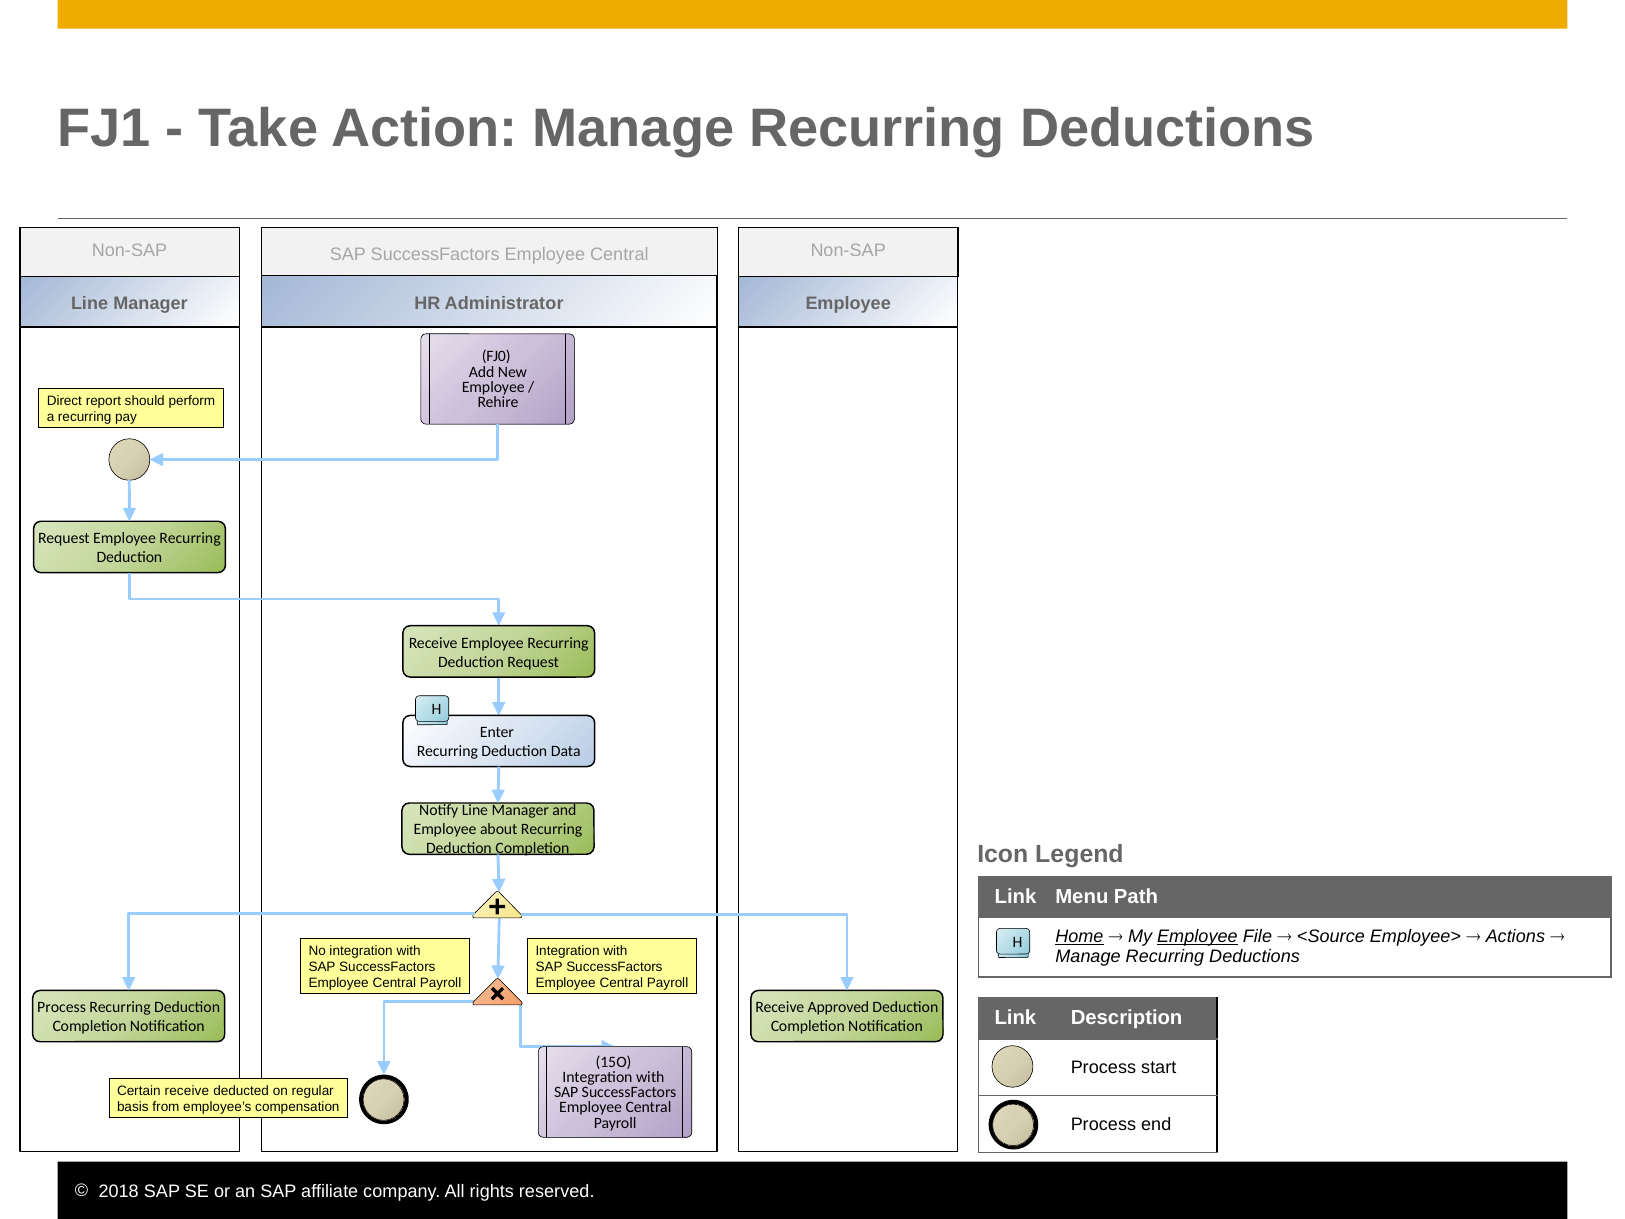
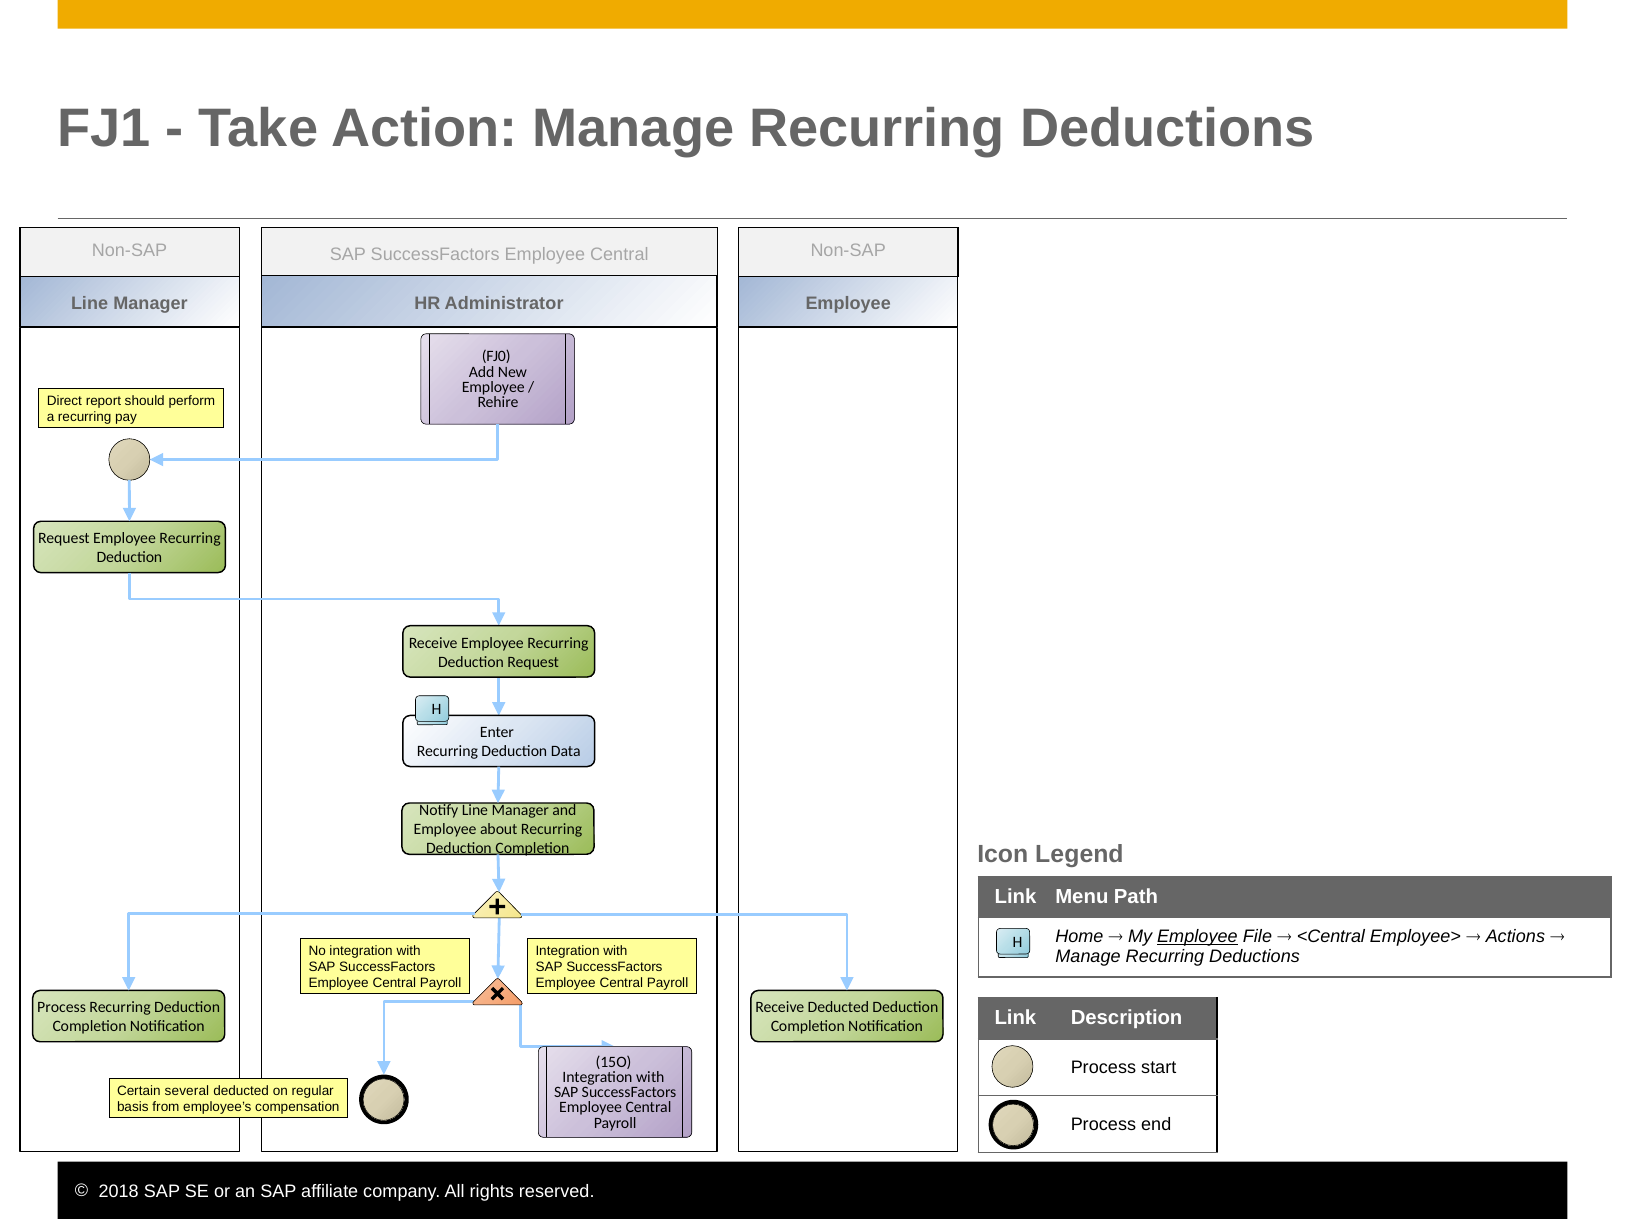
Home underline: present -> none
<Source: <Source -> <Central
Receive Approved: Approved -> Deducted
Certain receive: receive -> several
